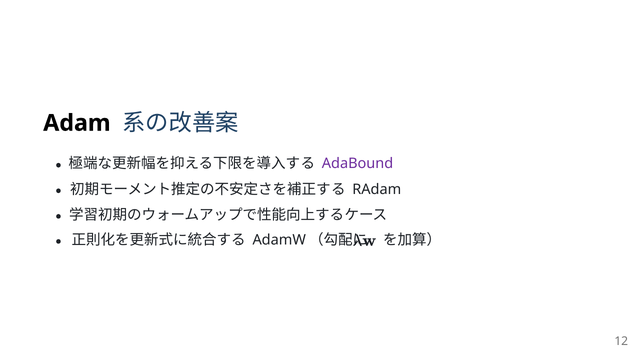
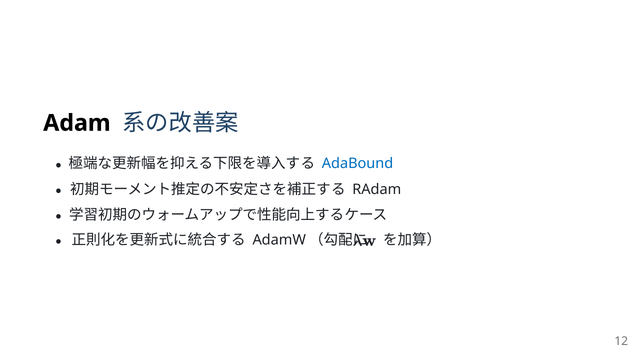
AdaBound colour: purple -> blue
